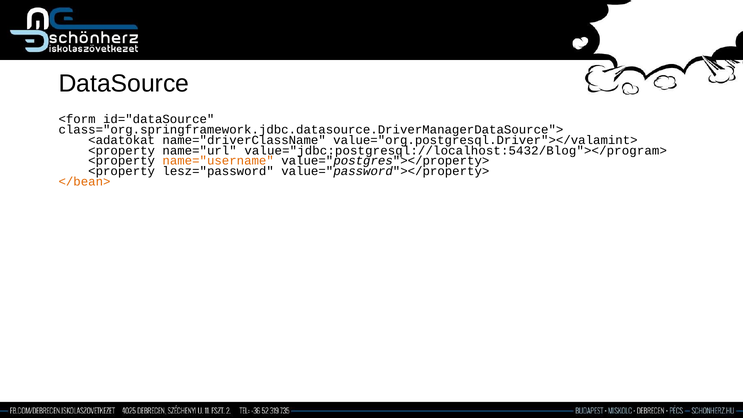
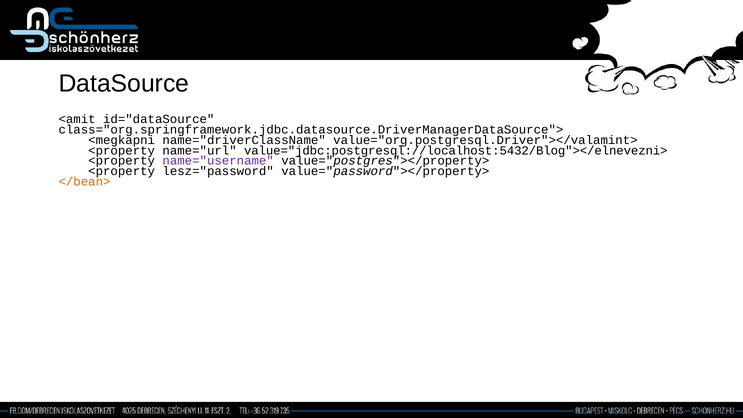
<form: <form -> <amit
<adatokat: <adatokat -> <megkapni
value="jdbc:postgresql://localhost:5432/Blog"></program>: value="jdbc:postgresql://localhost:5432/Blog"></program> -> value="jdbc:postgresql://localhost:5432/Blog"></elnevezni>
name="username colour: orange -> purple
